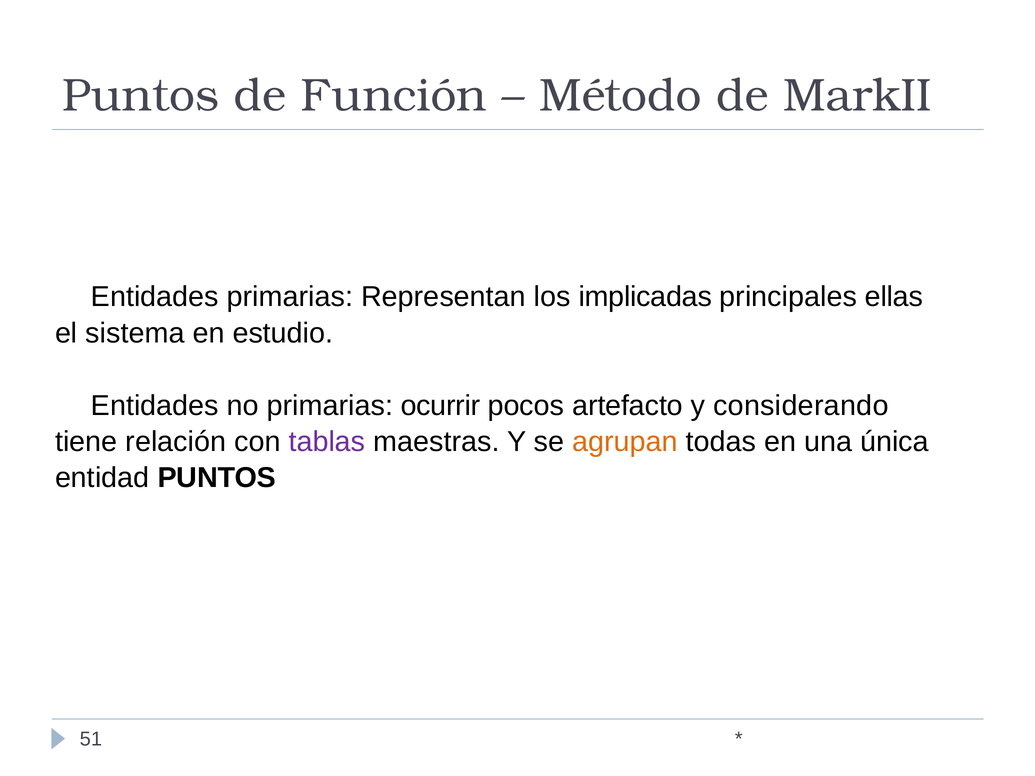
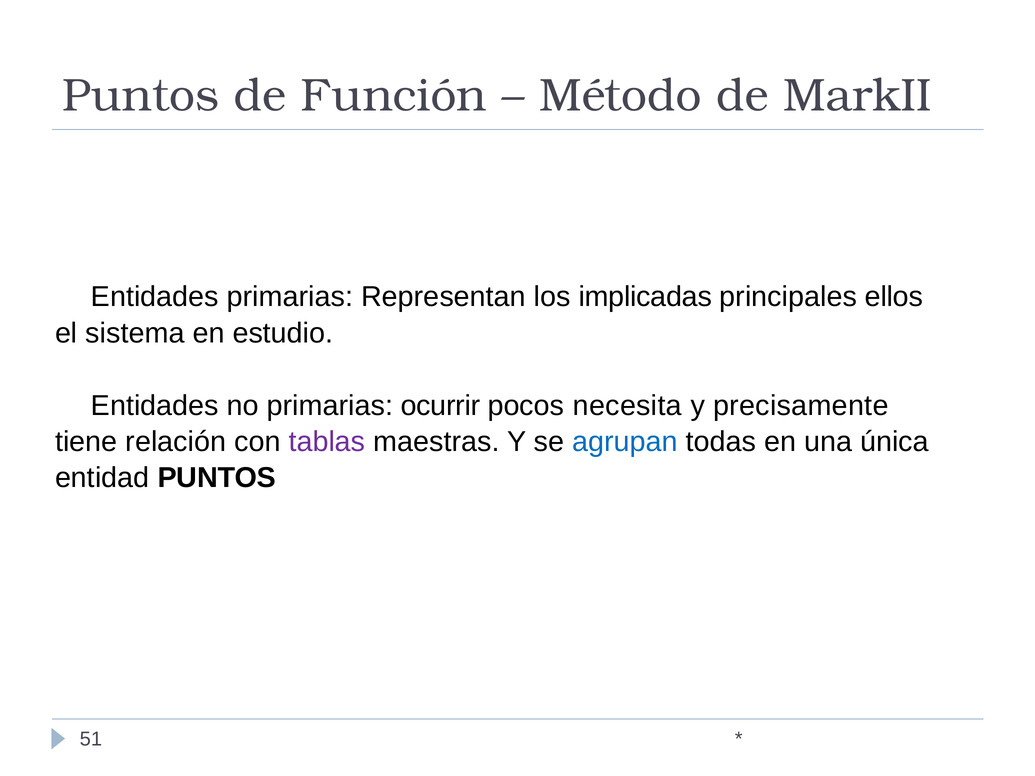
ellas: ellas -> ellos
artefacto: artefacto -> necesita
considerando: considerando -> precisamente
agrupan colour: orange -> blue
